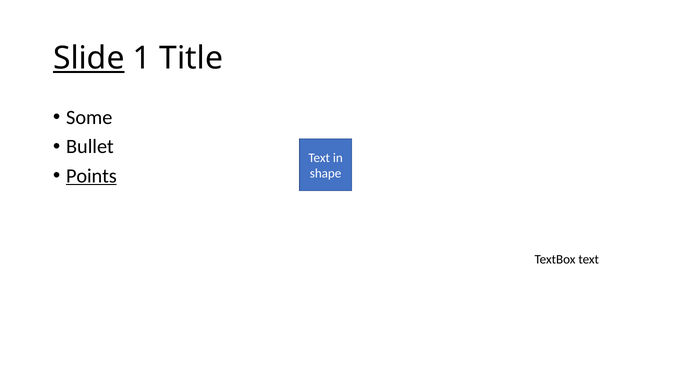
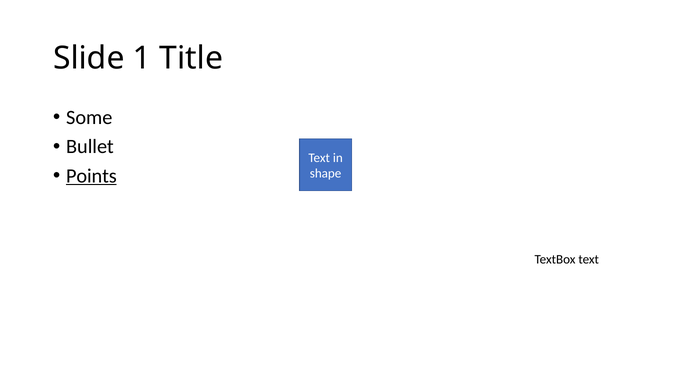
Slide underline: present -> none
